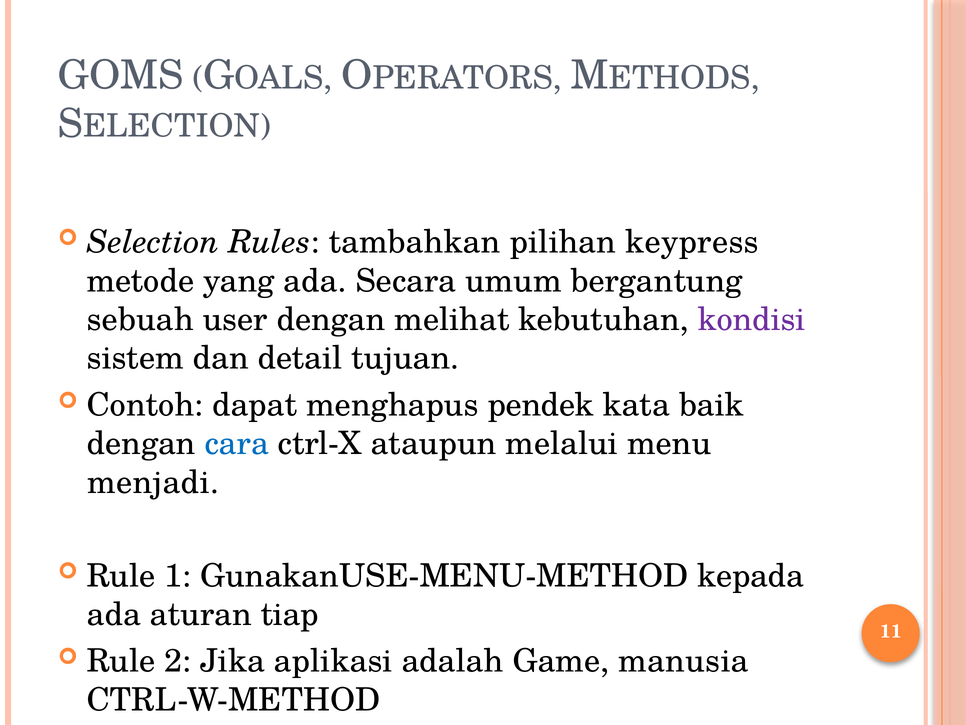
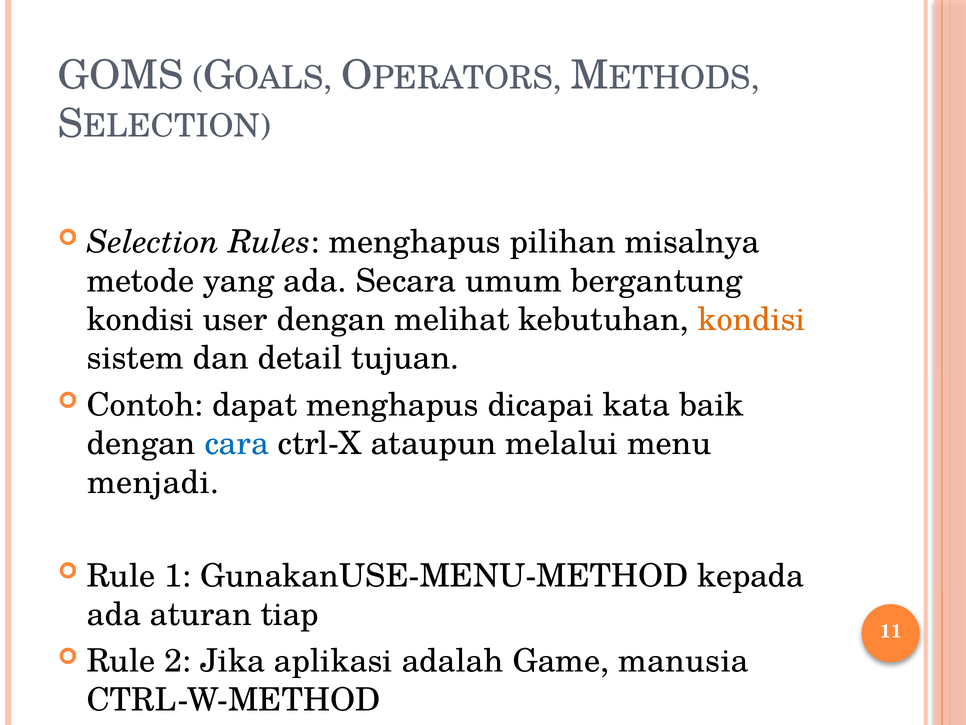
Rules tambahkan: tambahkan -> menghapus
keypress: keypress -> misalnya
sebuah at (140, 319): sebuah -> kondisi
kondisi at (752, 319) colour: purple -> orange
pendek: pendek -> dicapai
